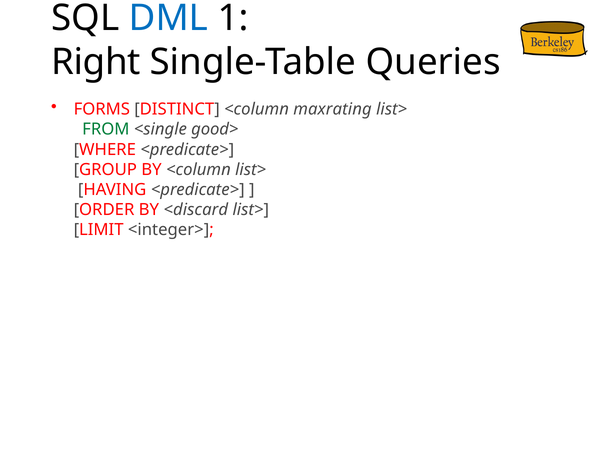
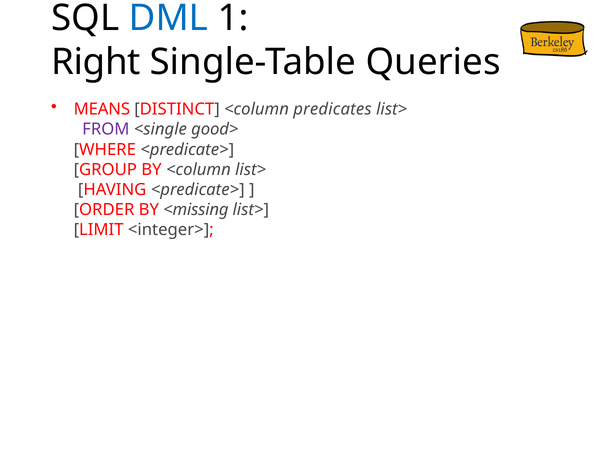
FORMS: FORMS -> MEANS
maxrating: maxrating -> predicates
FROM colour: green -> purple
<discard: <discard -> <missing
